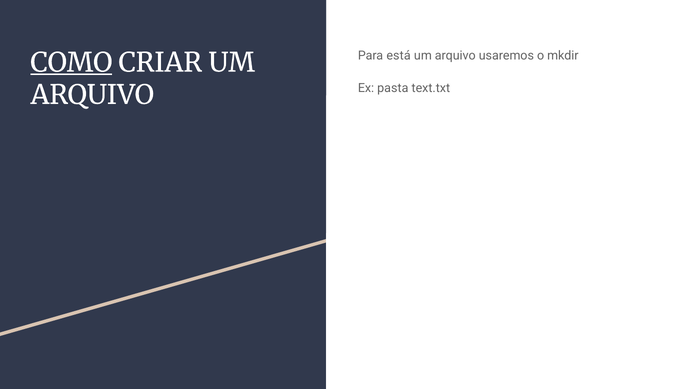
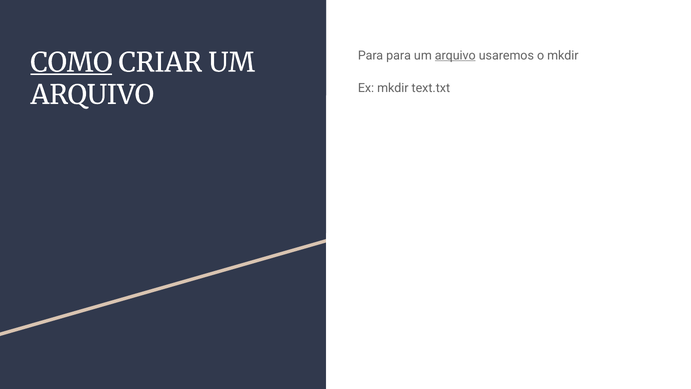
Para está: está -> para
arquivo at (455, 55) underline: none -> present
Ex pasta: pasta -> mkdir
